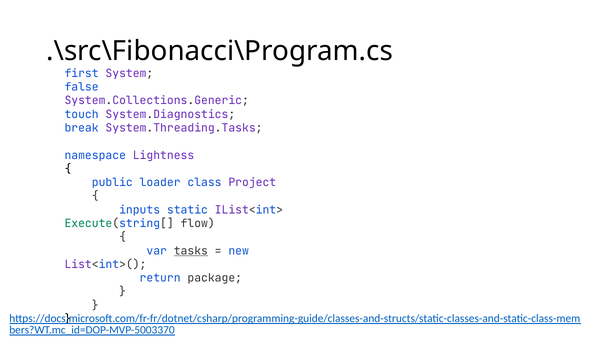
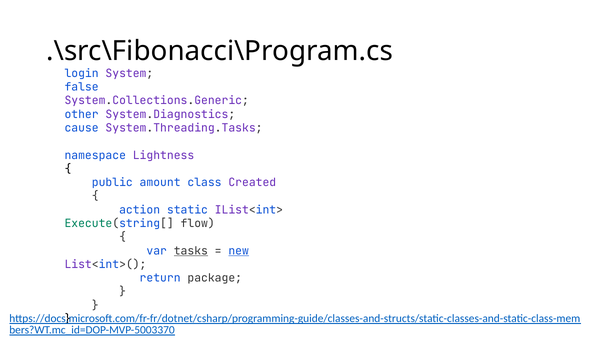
first: first -> login
touch: touch -> other
break: break -> cause
loader: loader -> amount
Project: Project -> Created
inputs: inputs -> action
new underline: none -> present
